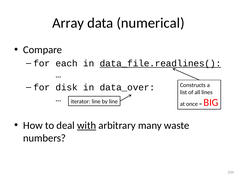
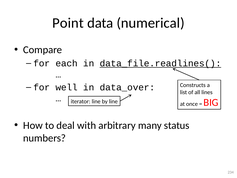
Array: Array -> Point
disk: disk -> well
with underline: present -> none
waste: waste -> status
